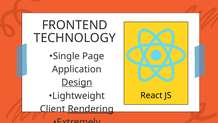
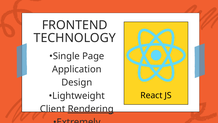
Design underline: present -> none
